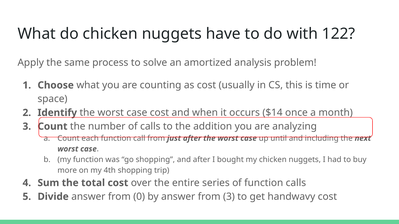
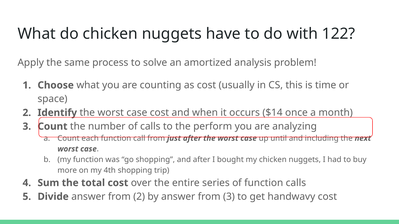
addition: addition -> perform
from 0: 0 -> 2
